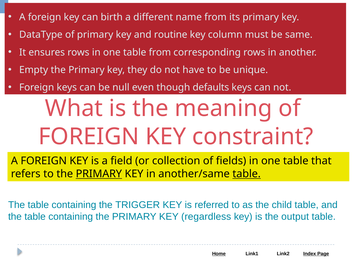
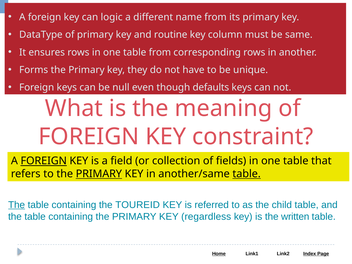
birth: birth -> logic
Empty: Empty -> Forms
FOREIGN at (44, 161) underline: none -> present
The at (17, 205) underline: none -> present
TRIGGER: TRIGGER -> TOUREID
output: output -> written
